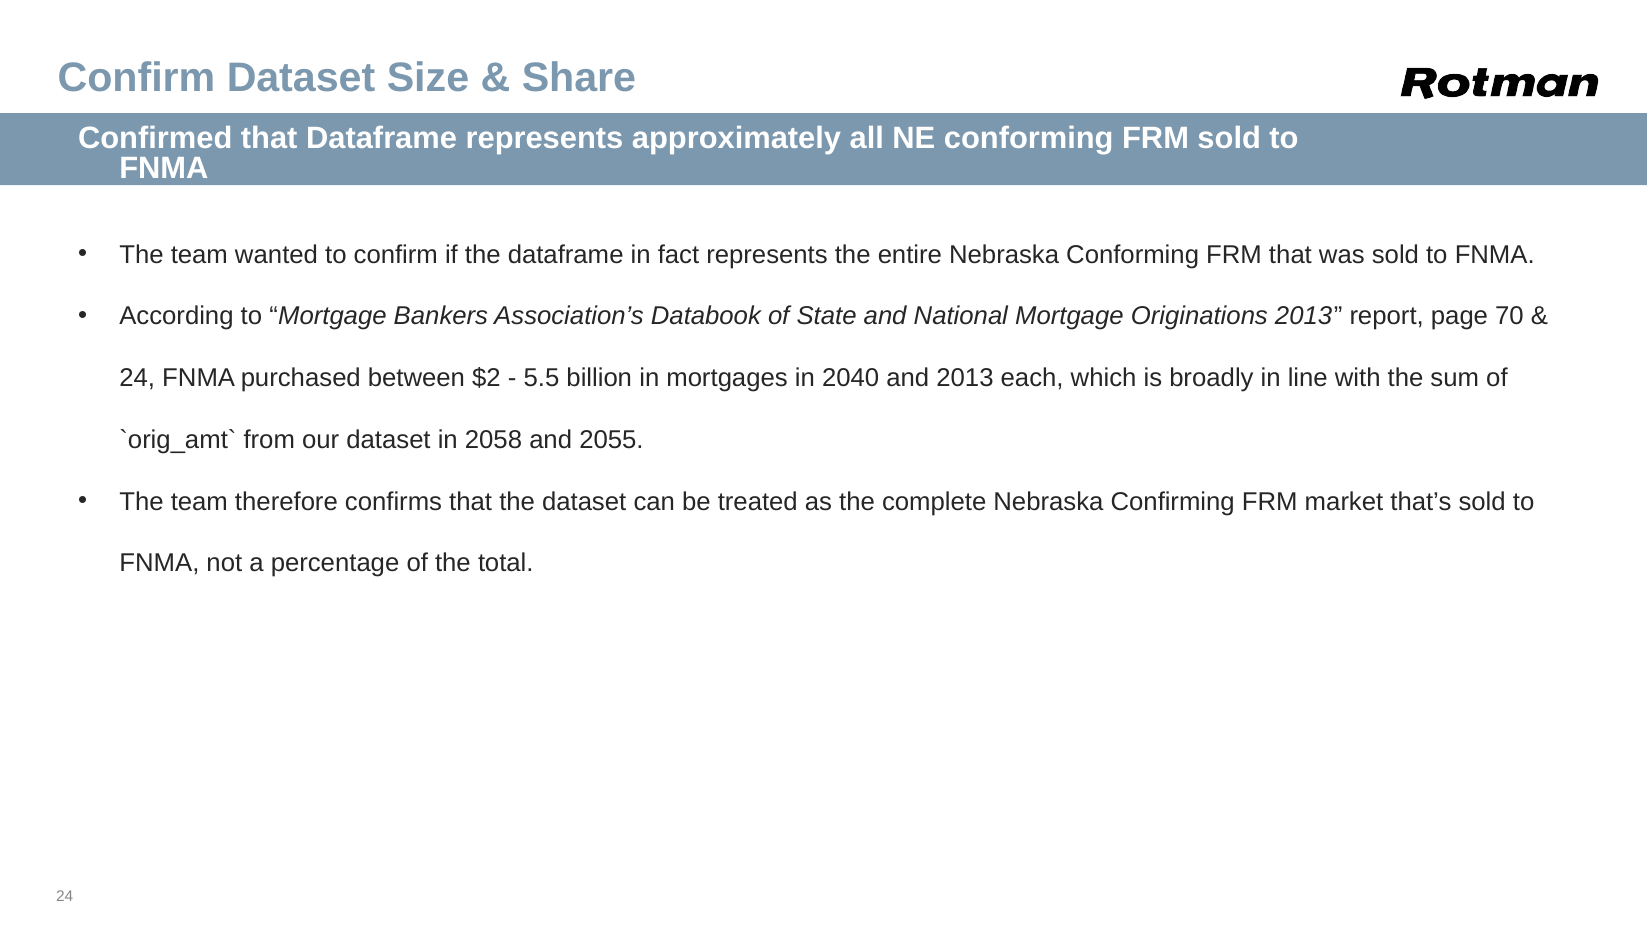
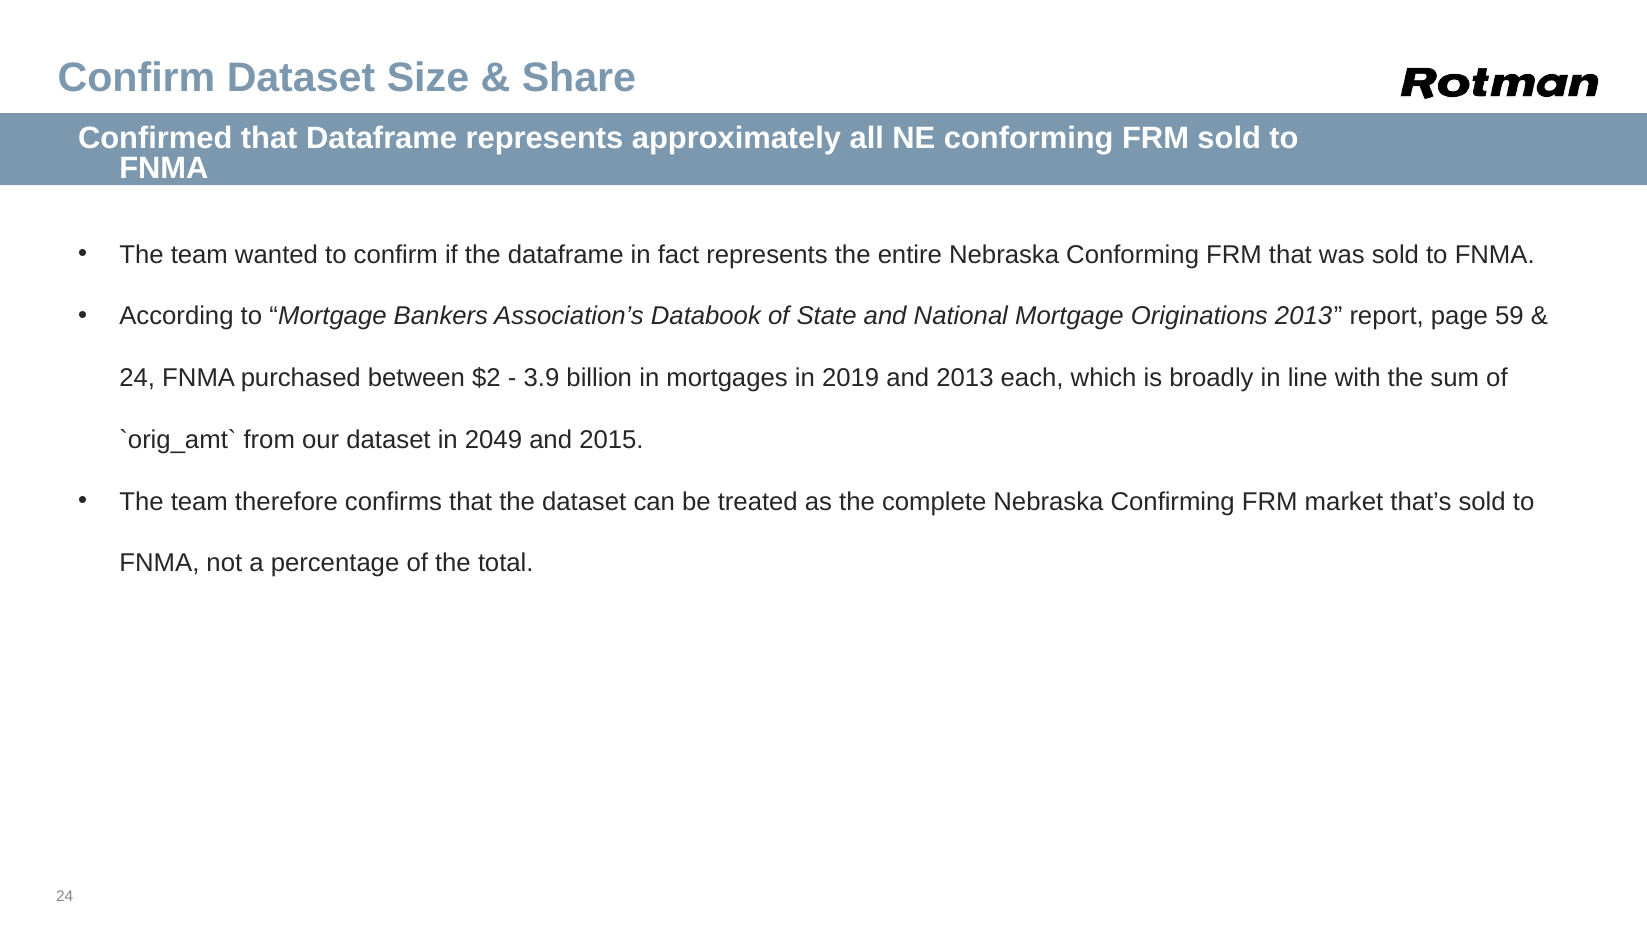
70: 70 -> 59
5.5: 5.5 -> 3.9
2040: 2040 -> 2019
2058: 2058 -> 2049
2055: 2055 -> 2015
